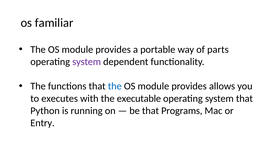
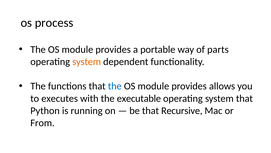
familiar: familiar -> process
system at (87, 62) colour: purple -> orange
Programs: Programs -> Recursive
Entry: Entry -> From
